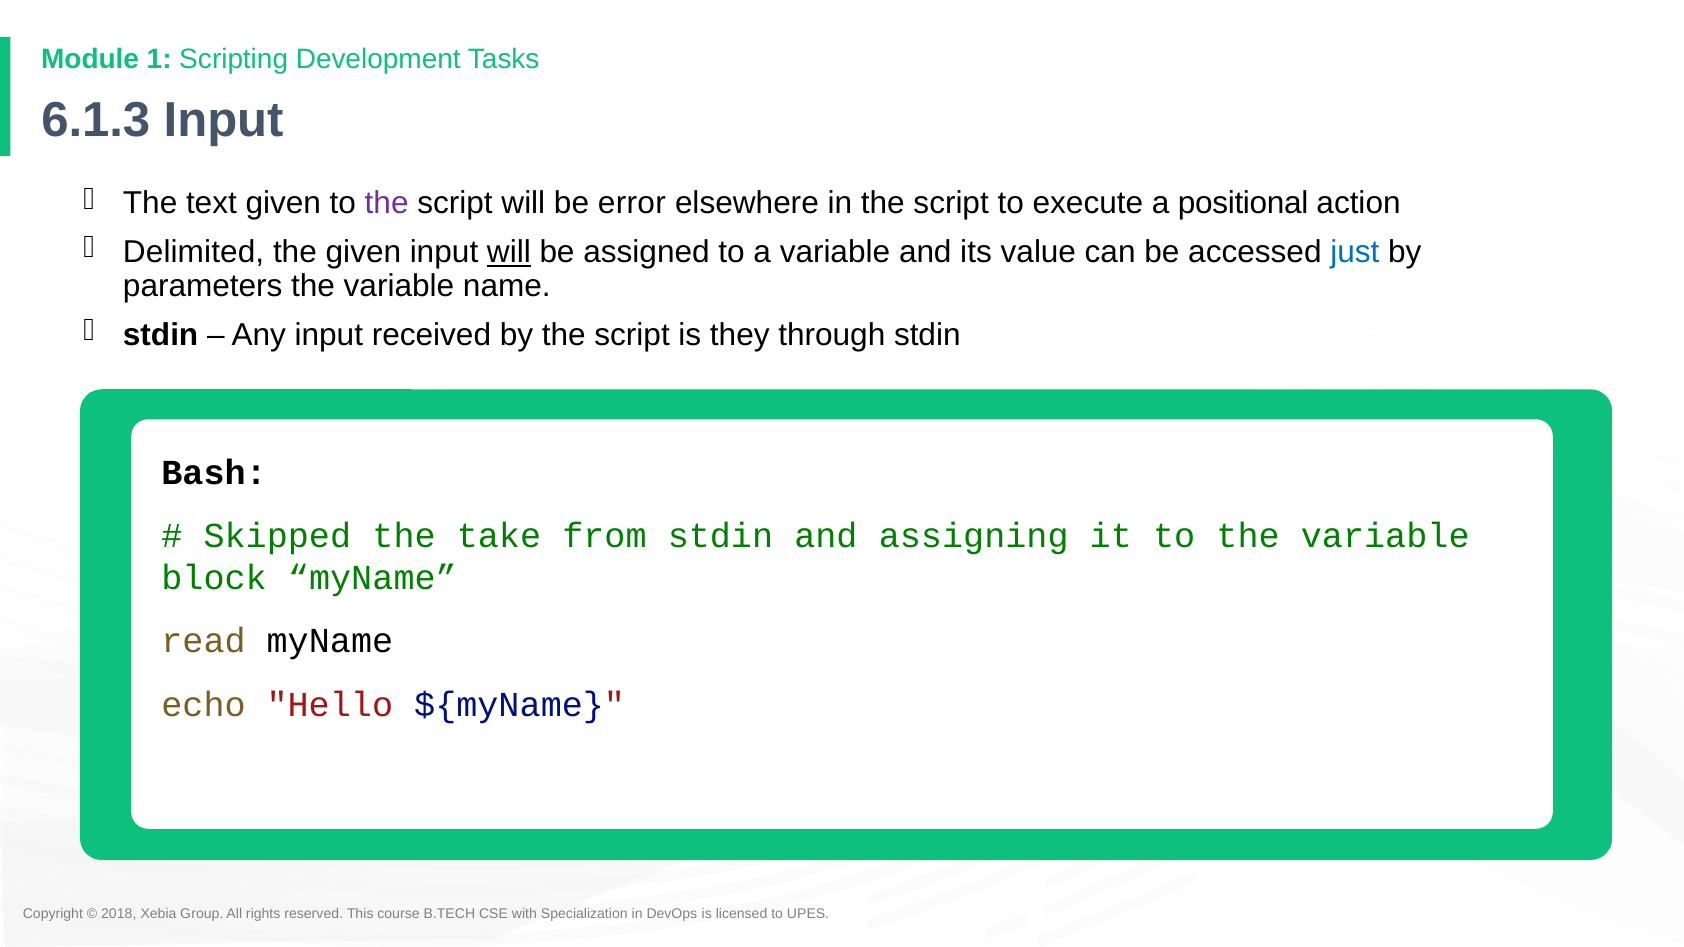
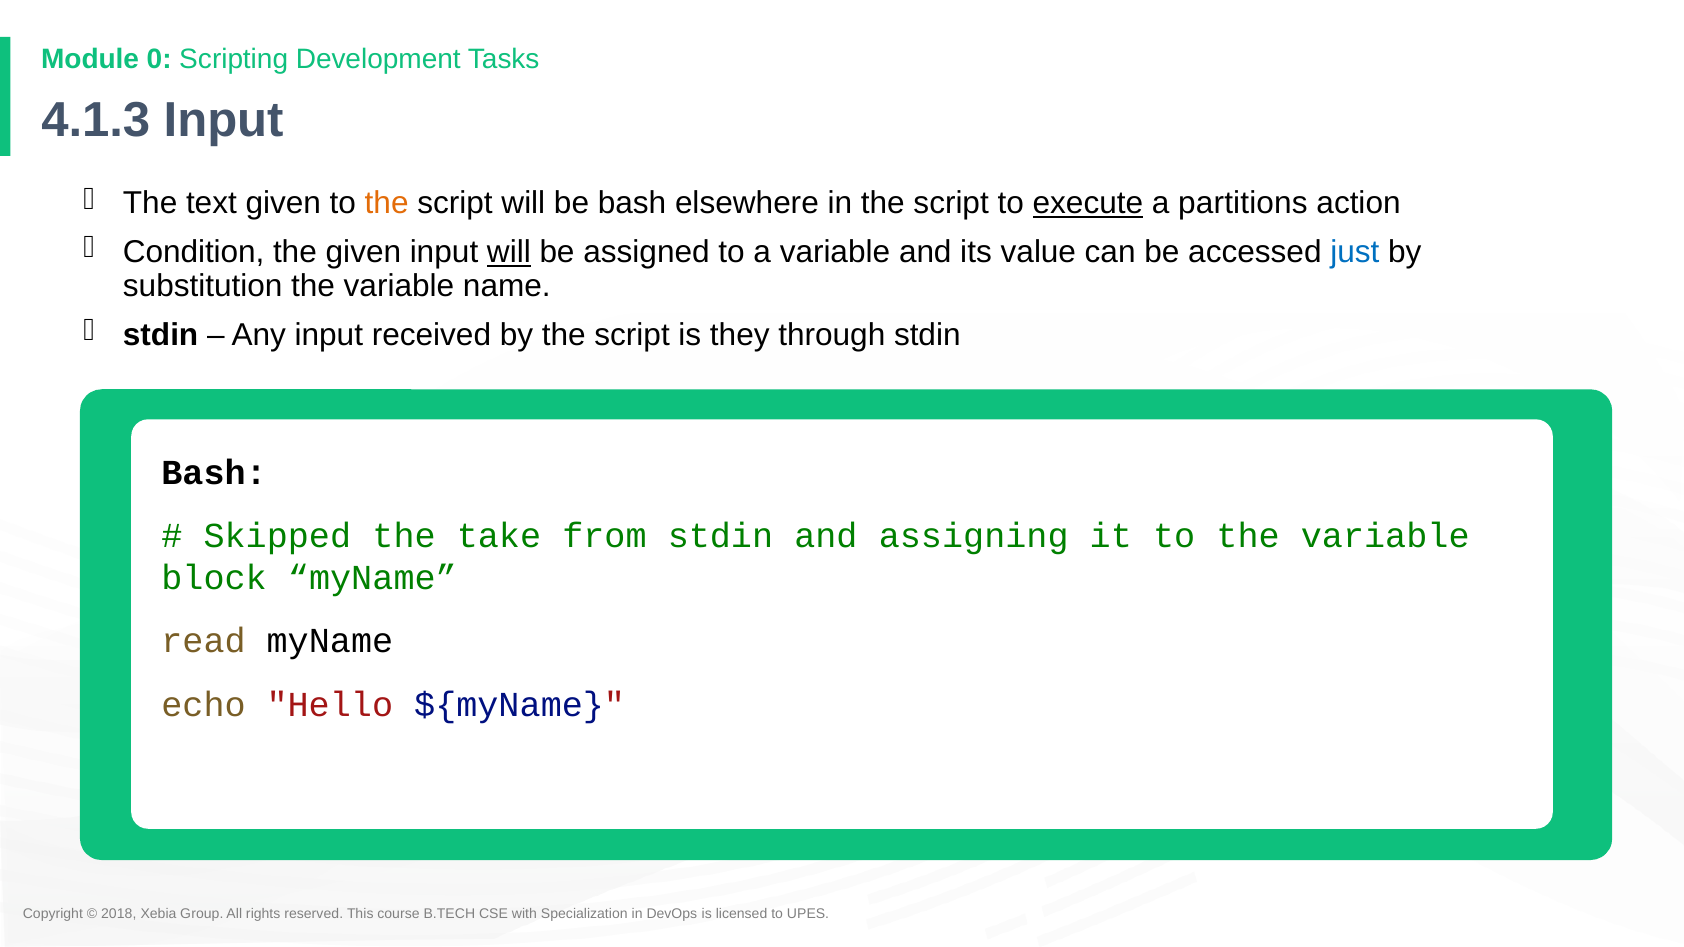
1: 1 -> 0
6.1.3: 6.1.3 -> 4.1.3
the at (387, 203) colour: purple -> orange
be error: error -> bash
execute underline: none -> present
positional: positional -> partitions
Delimited: Delimited -> Condition
parameters: parameters -> substitution
